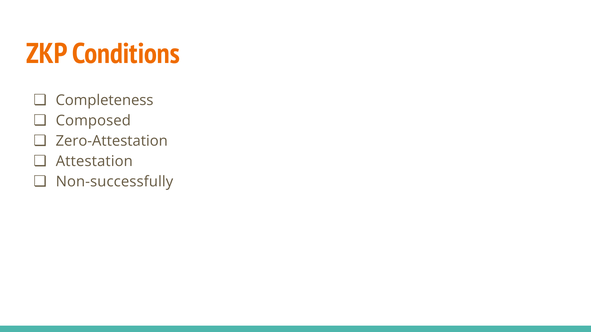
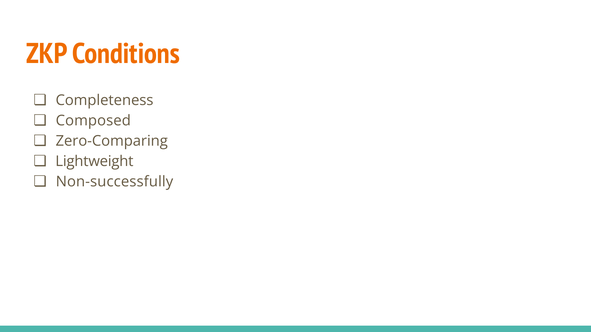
Zero-Attestation: Zero-Attestation -> Zero-Comparing
Attestation: Attestation -> Lightweight
